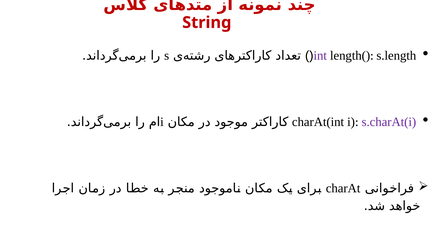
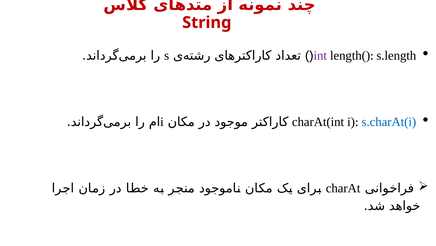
s.charAt(i colour: purple -> blue
